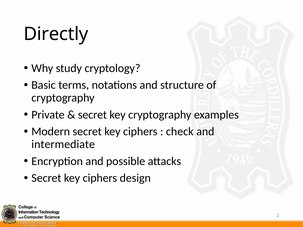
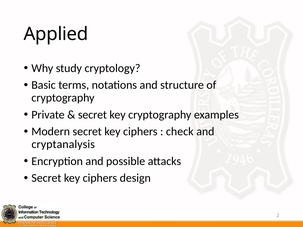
Directly: Directly -> Applied
intermediate: intermediate -> cryptanalysis
